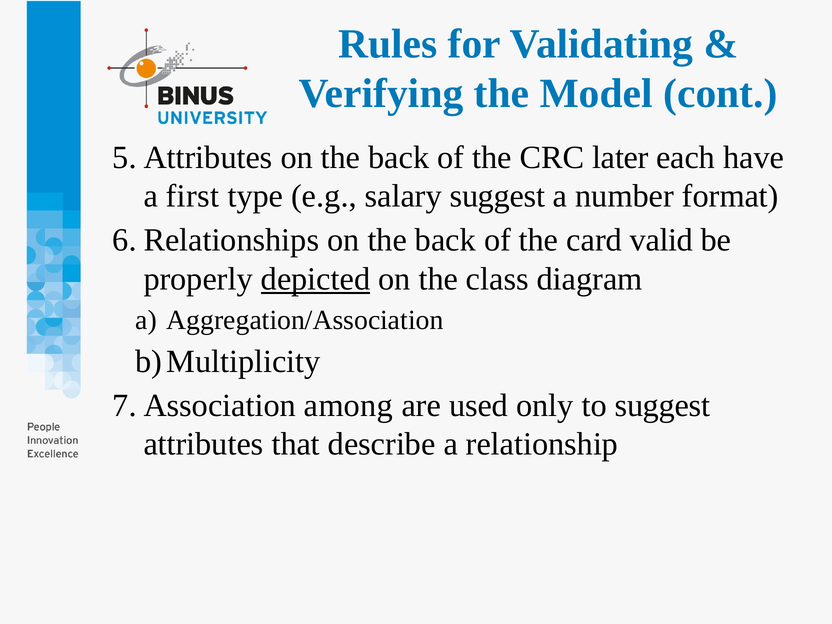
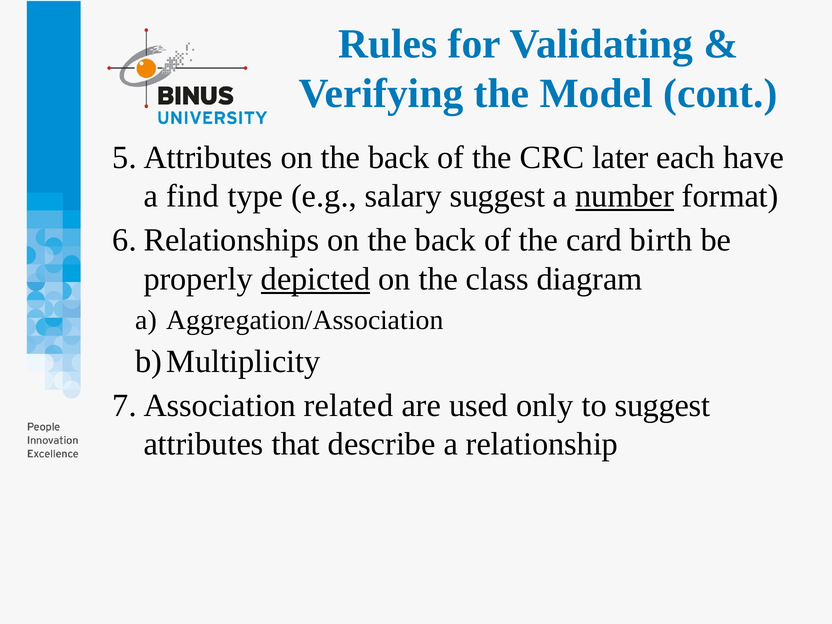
first: first -> find
number underline: none -> present
valid: valid -> birth
among: among -> related
